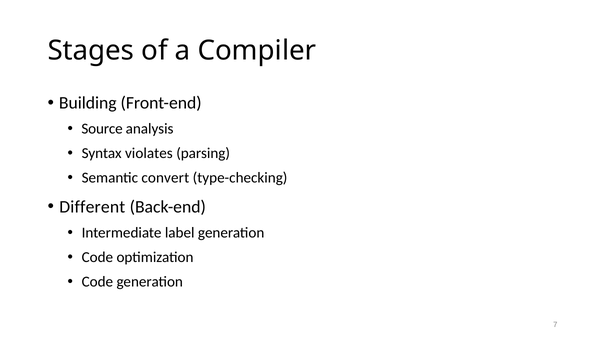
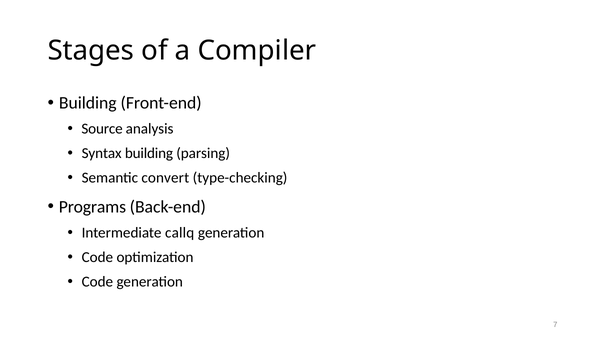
Syntax violates: violates -> building
Different: Different -> Programs
label: label -> callq
